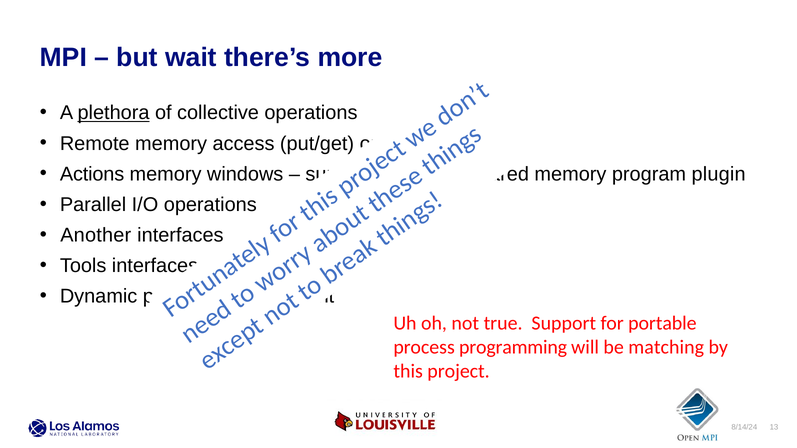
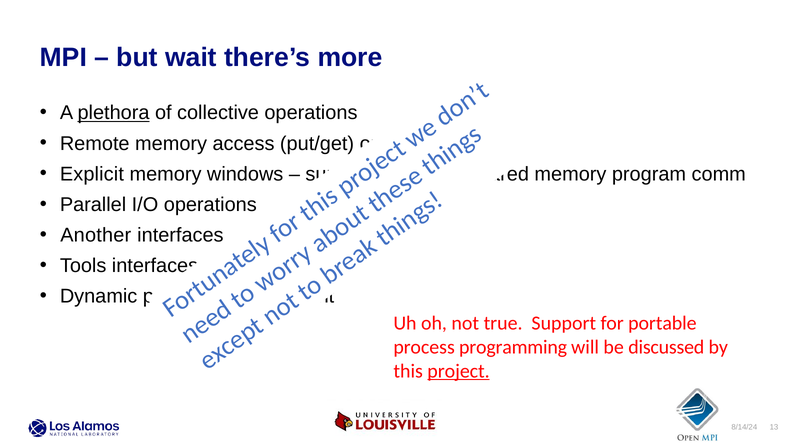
Actions: Actions -> Explicit
plugin: plugin -> comm
matching: matching -> discussed
project underline: none -> present
